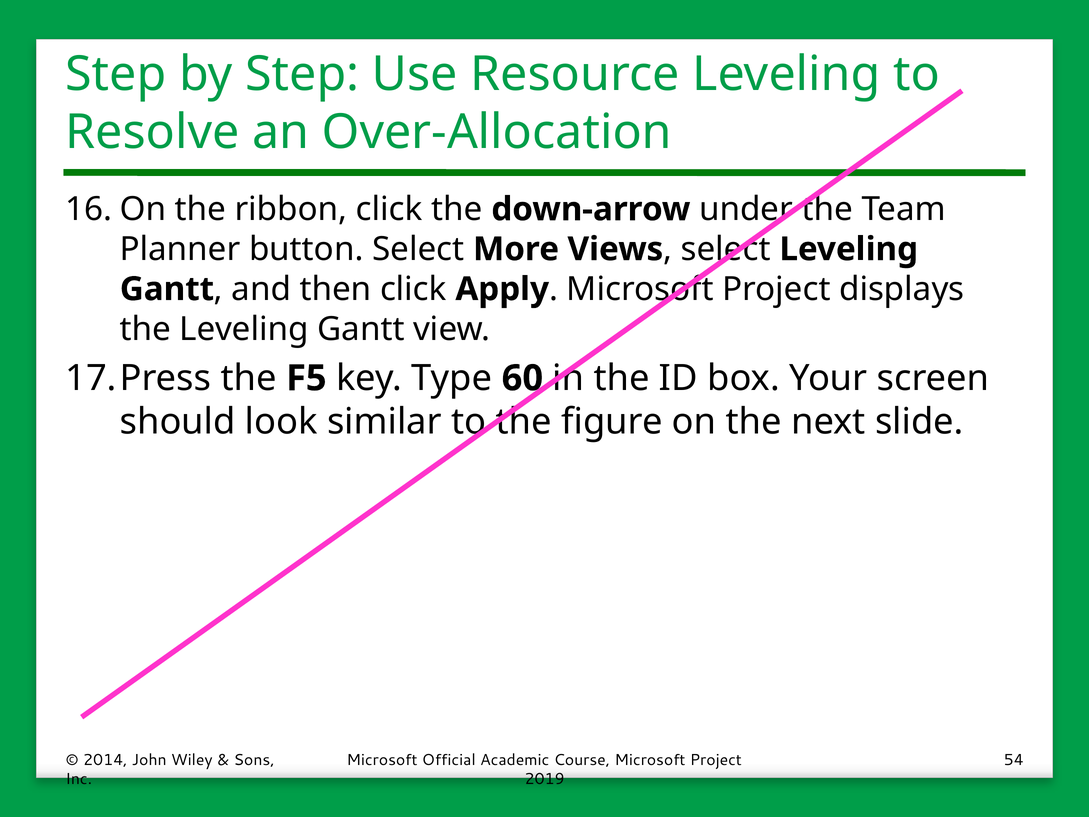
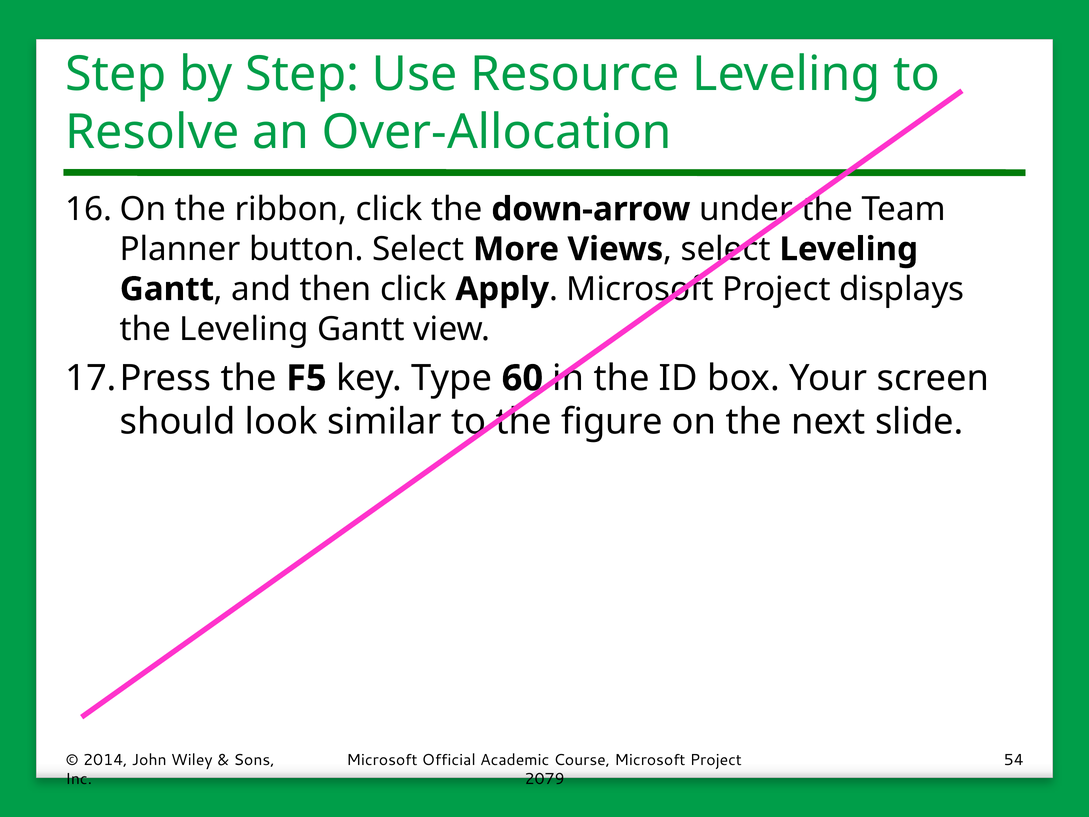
2019: 2019 -> 2079
